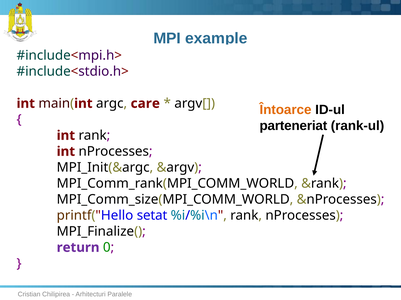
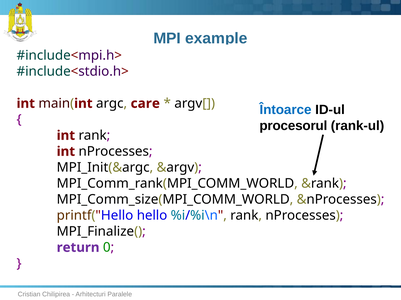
Întoarce colour: orange -> blue
parteneriat: parteneriat -> procesorul
setat: setat -> hello
